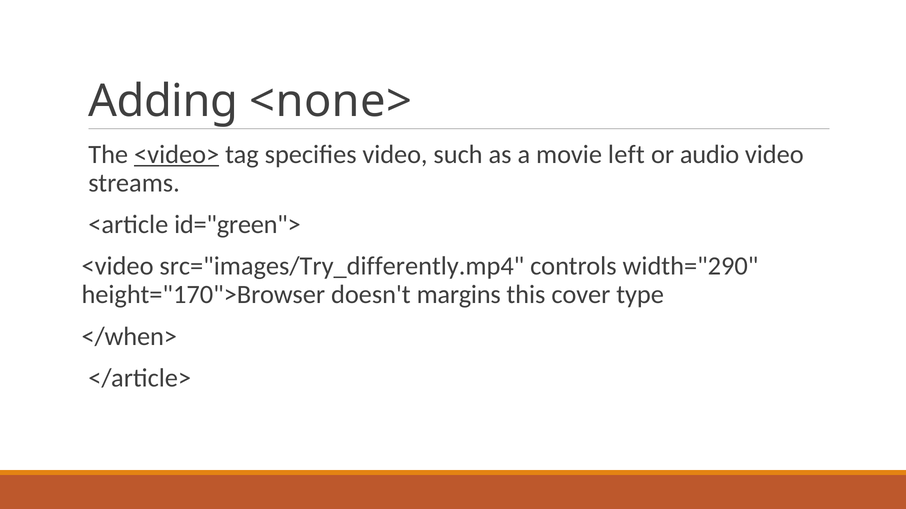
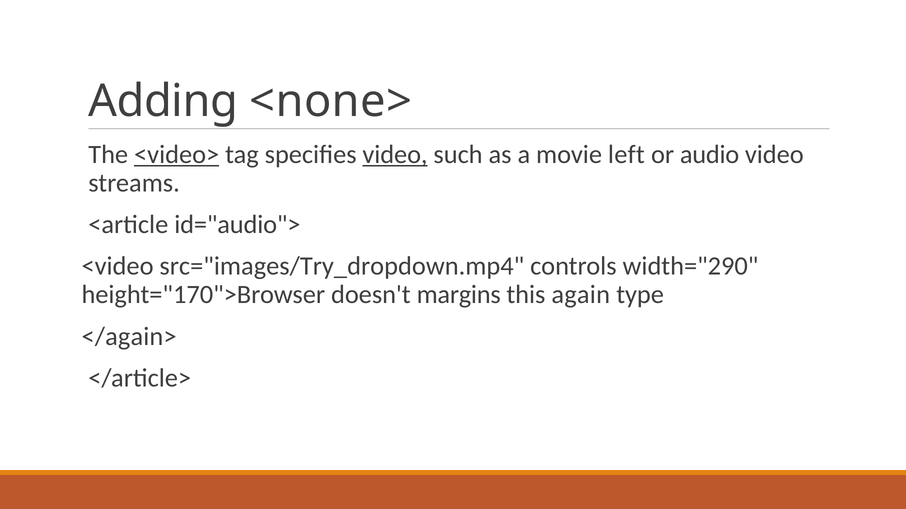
video at (395, 155) underline: none -> present
id="green">: id="green"> -> id="audio">
src="images/Try_differently.mp4: src="images/Try_differently.mp4 -> src="images/Try_dropdown.mp4
cover: cover -> again
</when>: </when> -> </again>
